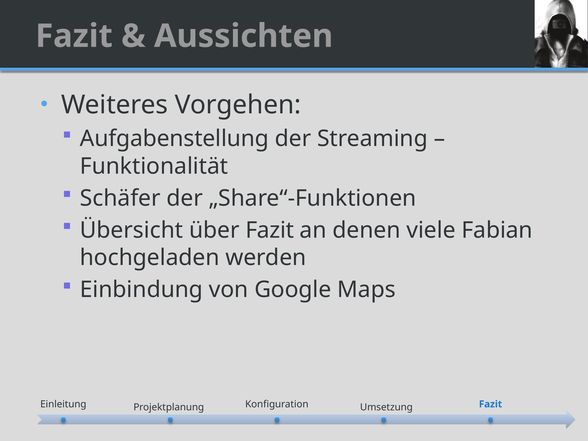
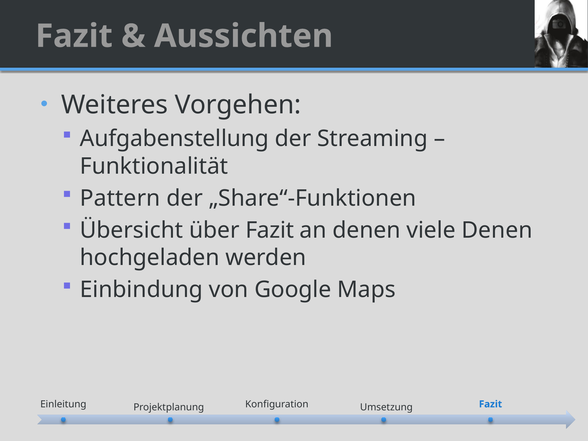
Schäfer: Schäfer -> Pattern
viele Fabian: Fabian -> Denen
